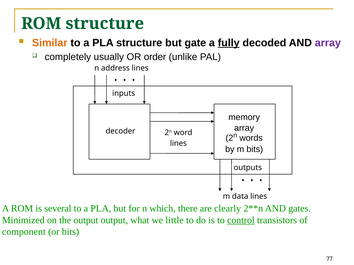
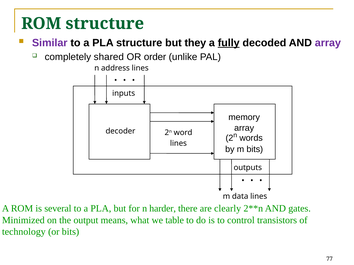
Similar colour: orange -> purple
gate: gate -> they
usually: usually -> shared
which: which -> harder
output output: output -> means
little: little -> table
control underline: present -> none
component: component -> technology
